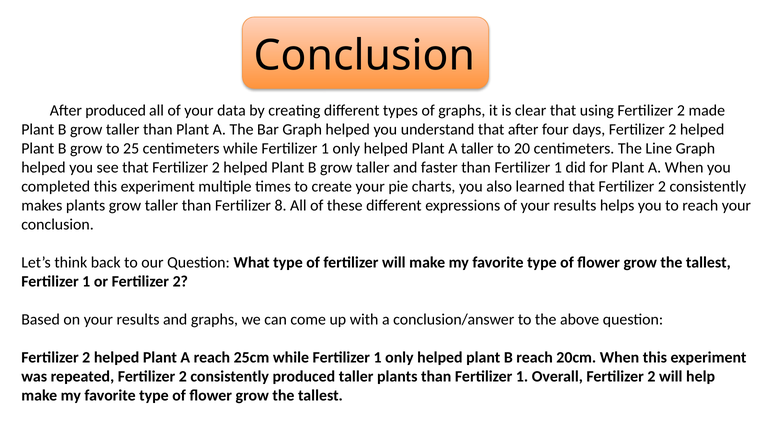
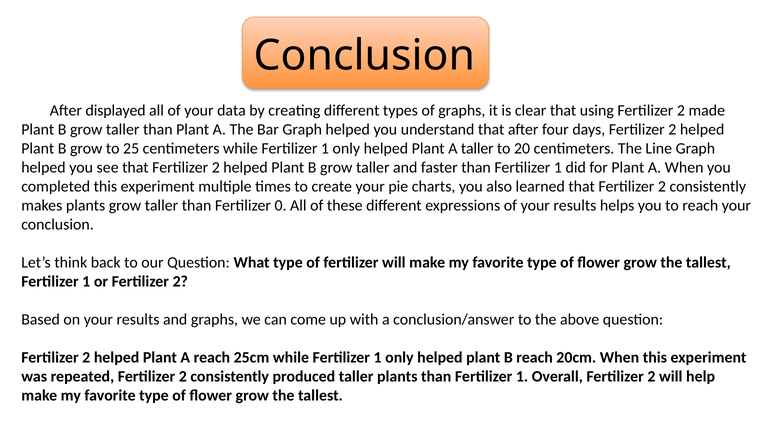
After produced: produced -> displayed
8: 8 -> 0
